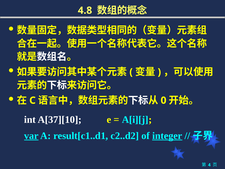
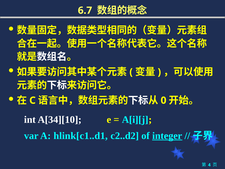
4.8: 4.8 -> 6.7
A[37][10: A[37][10 -> A[34][10
var underline: present -> none
result[c1..d1: result[c1..d1 -> hlink[c1..d1
